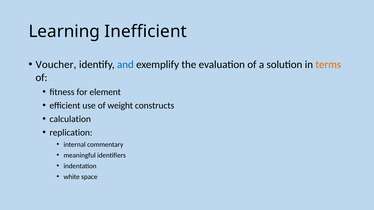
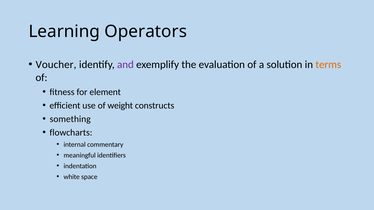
Inefficient: Inefficient -> Operators
and colour: blue -> purple
calculation: calculation -> something
replication: replication -> flowcharts
